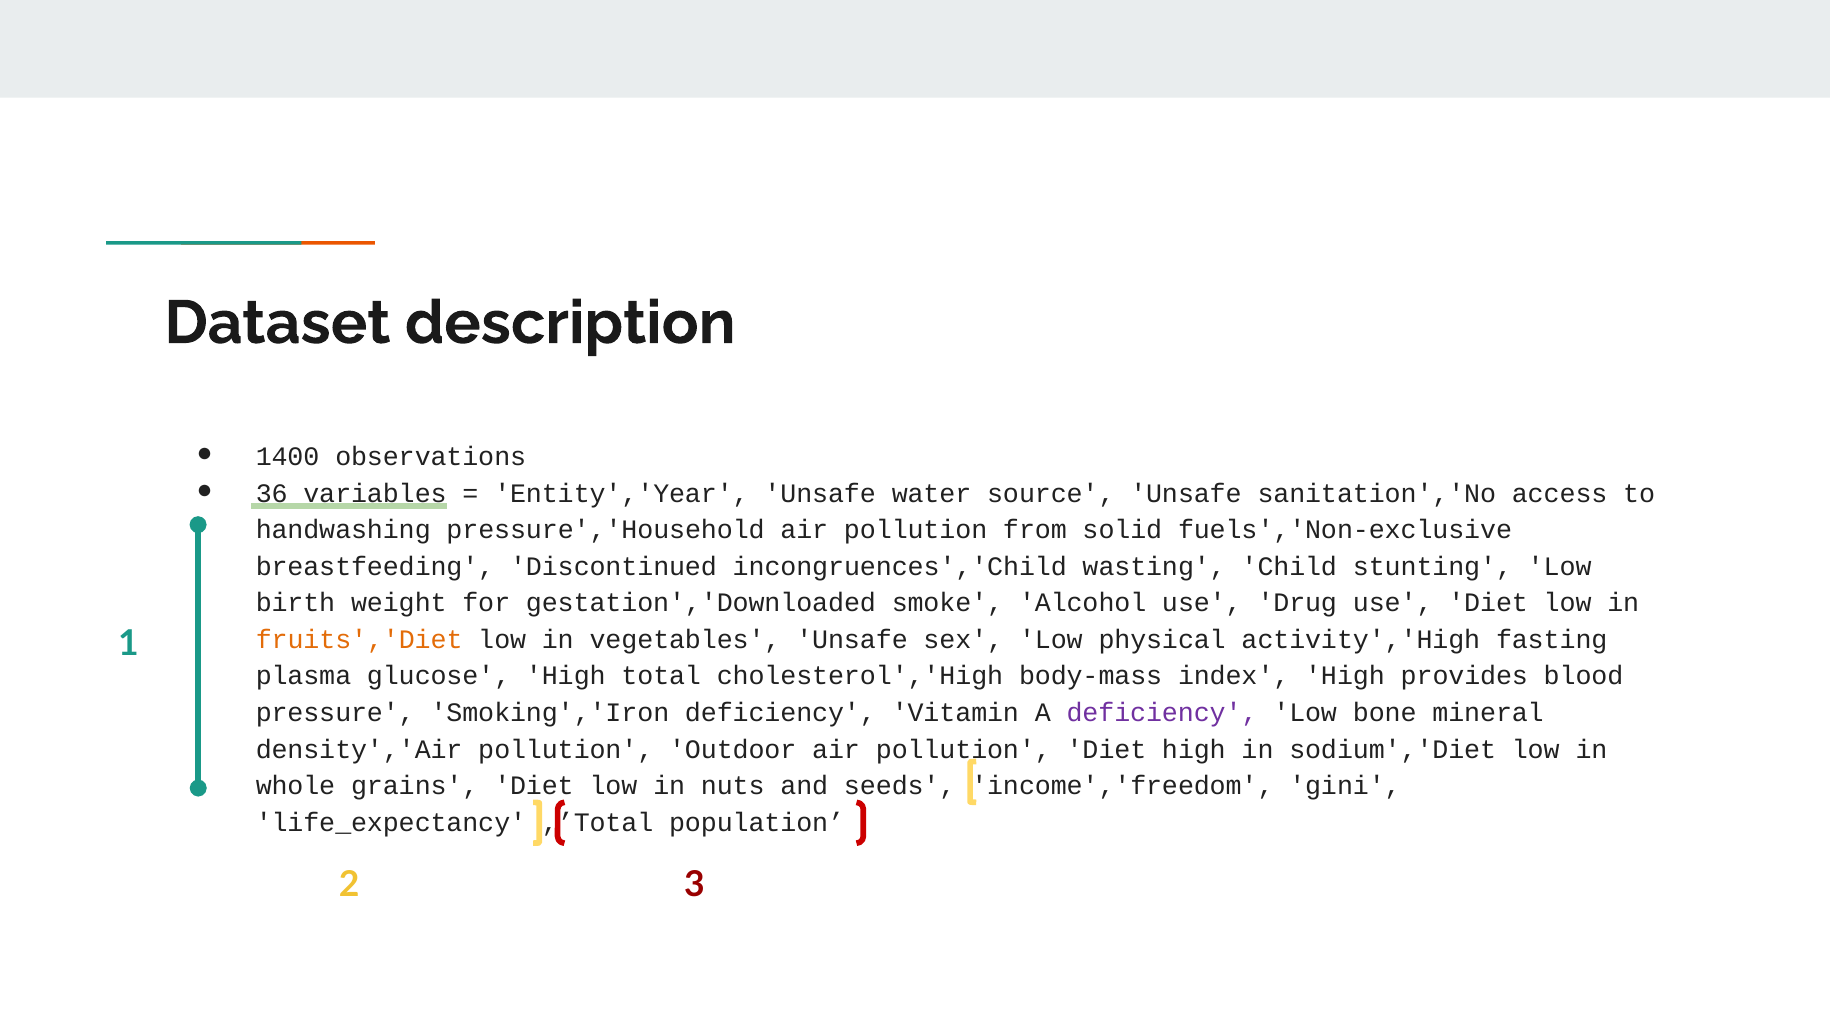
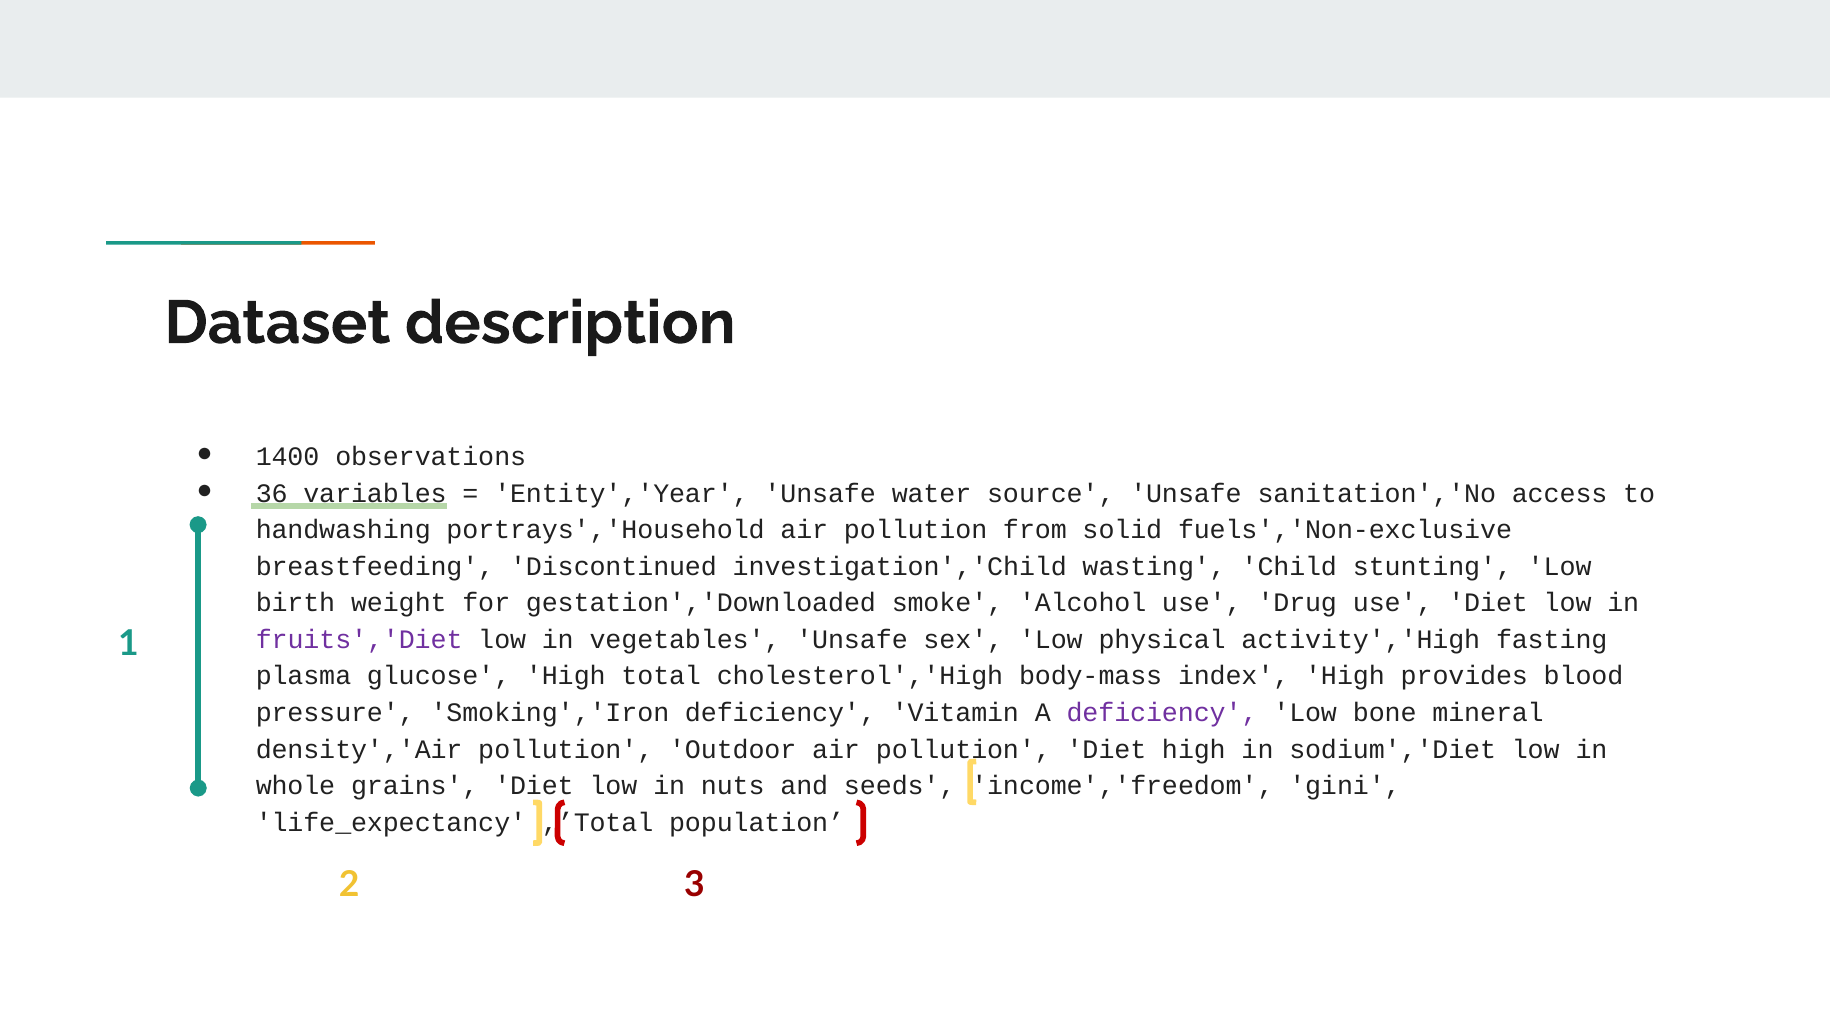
pressure','Household: pressure','Household -> portrays','Household
incongruences','Child: incongruences','Child -> investigation','Child
fruits','Diet colour: orange -> purple
